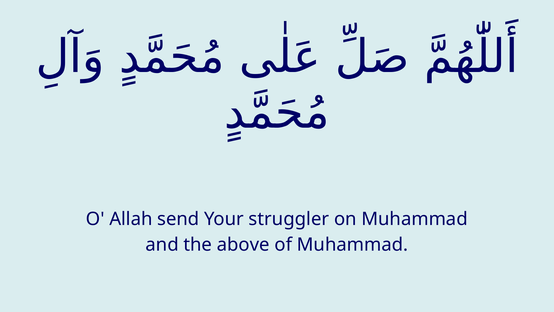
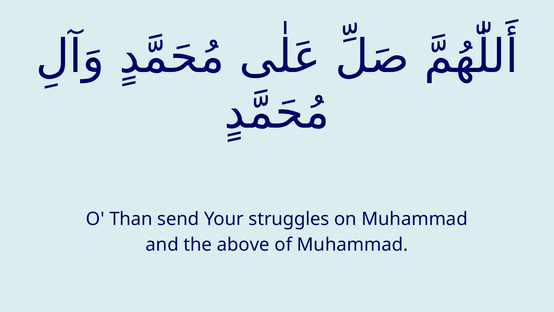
Allah: Allah -> Than
struggler: struggler -> struggles
